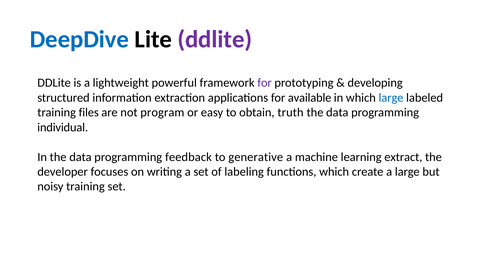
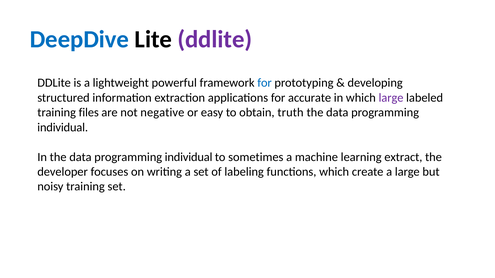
for at (265, 83) colour: purple -> blue
available: available -> accurate
large at (391, 98) colour: blue -> purple
program: program -> negative
feedback at (188, 157): feedback -> individual
generative: generative -> sometimes
